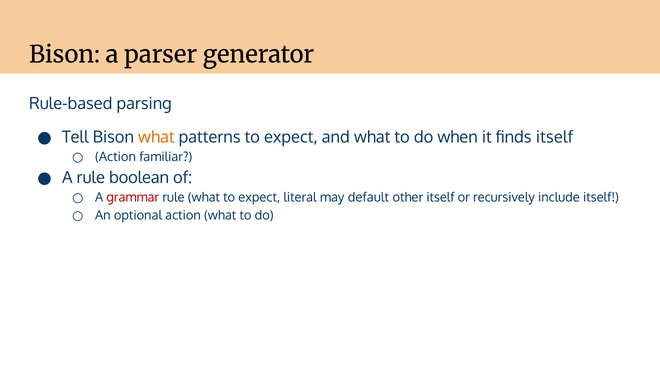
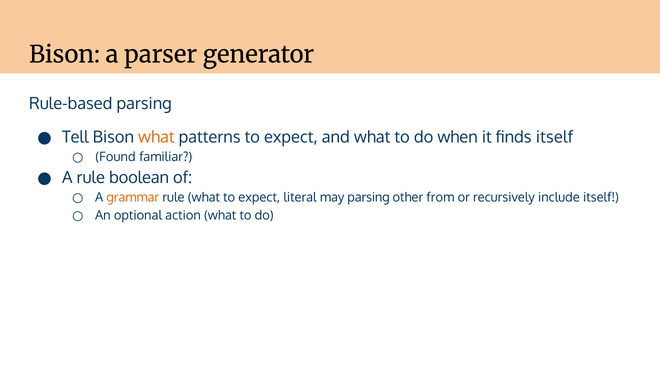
Action at (116, 157): Action -> Found
grammar colour: red -> orange
may default: default -> parsing
other itself: itself -> from
